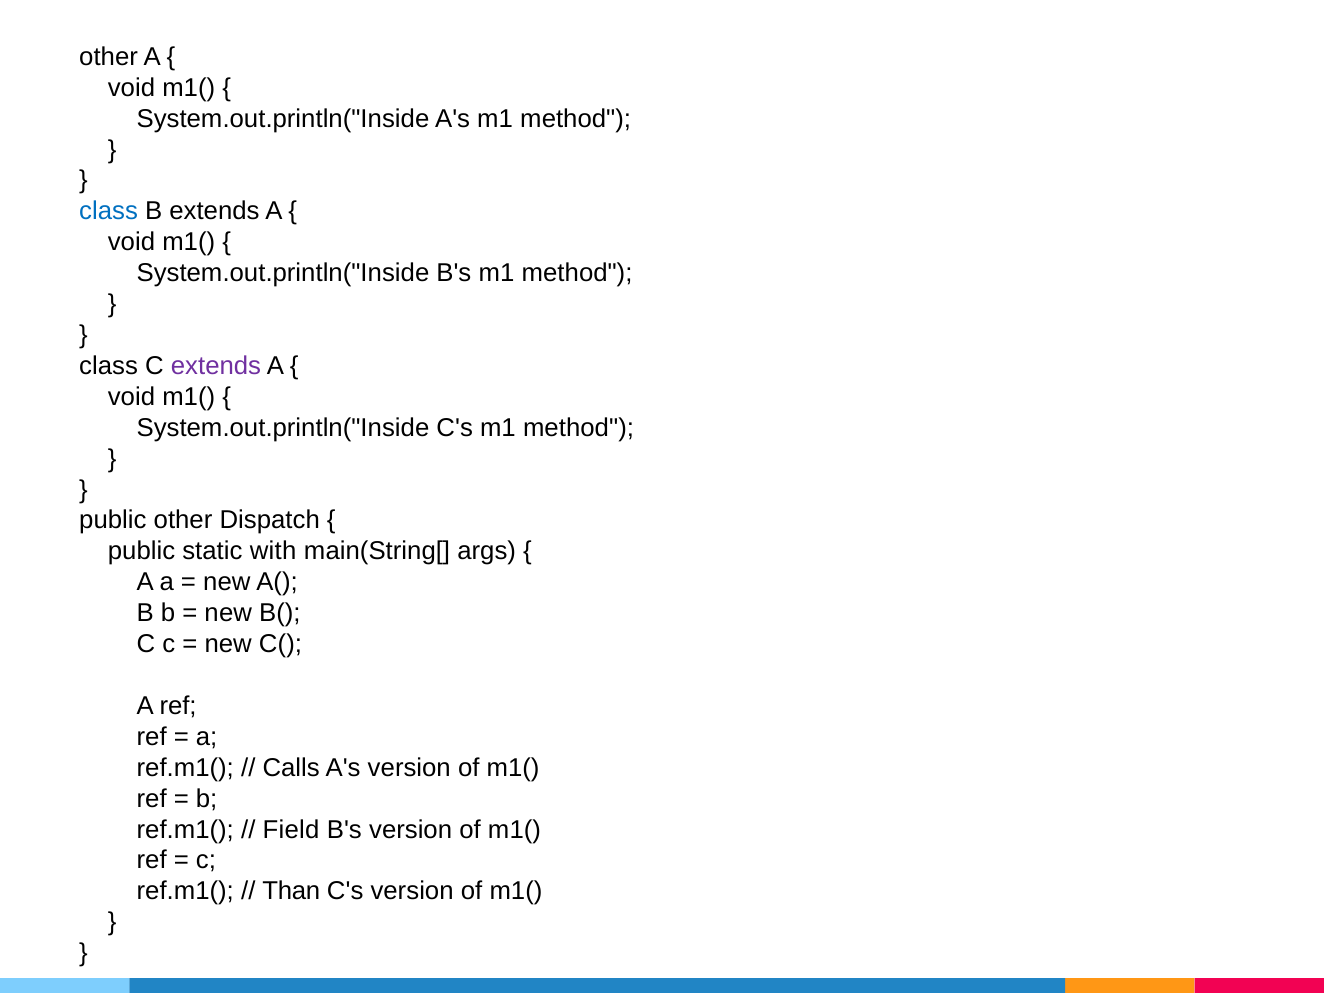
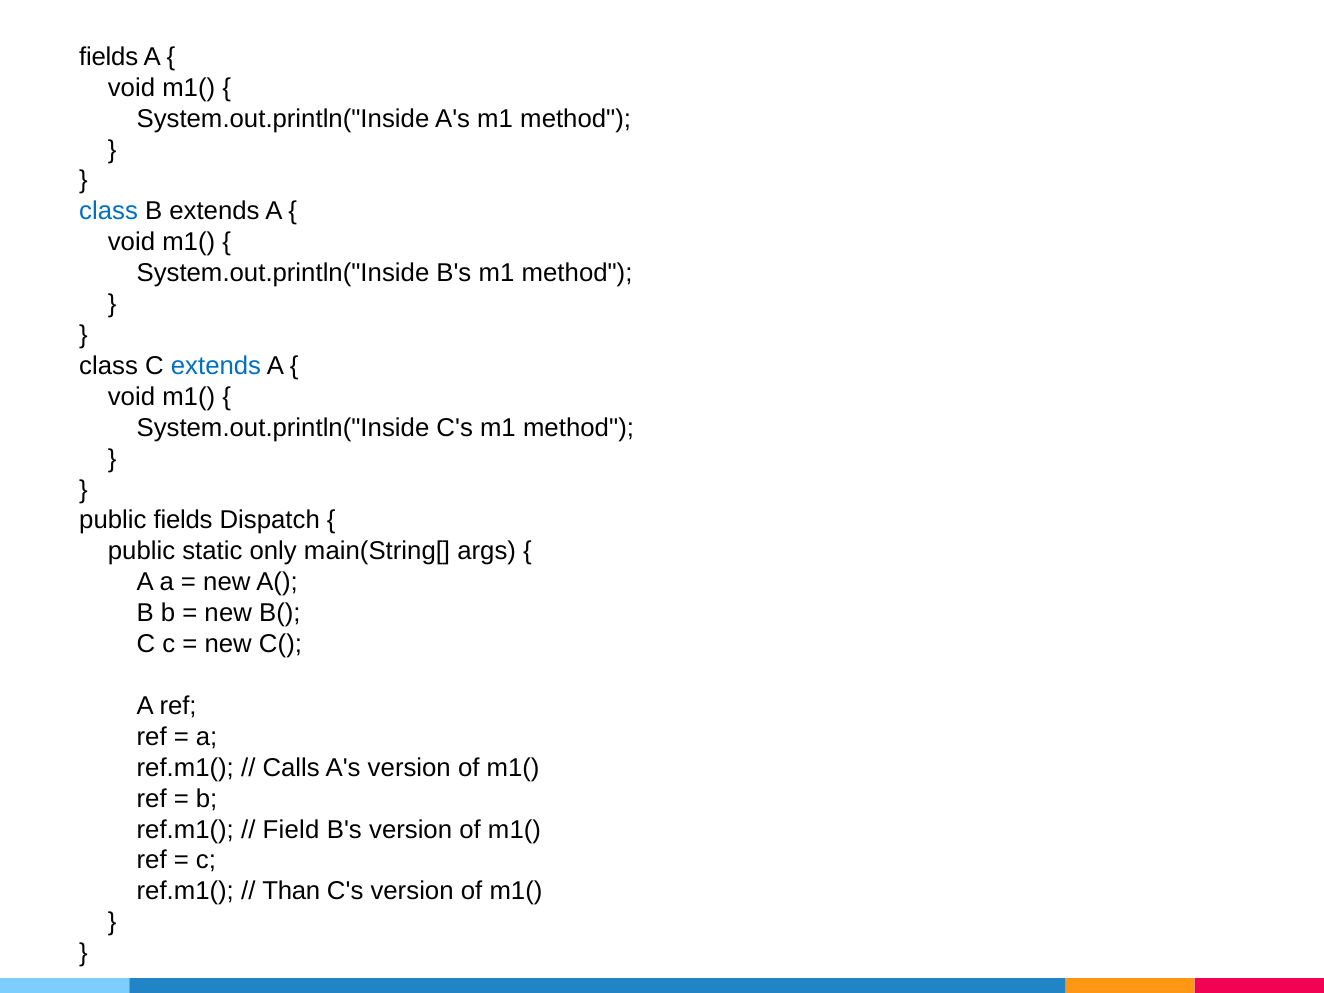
other at (109, 57): other -> fields
extends at (216, 366) colour: purple -> blue
public other: other -> fields
with: with -> only
